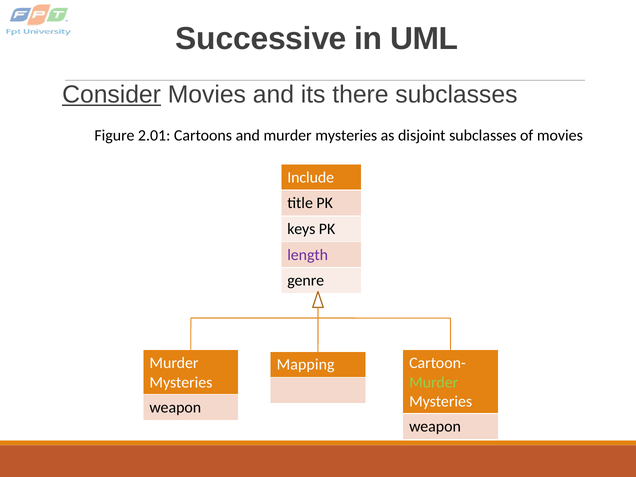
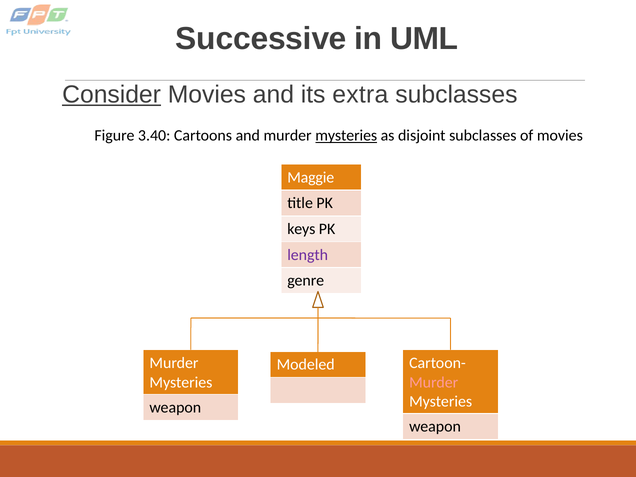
there: there -> extra
2.01: 2.01 -> 3.40
mysteries at (346, 136) underline: none -> present
Include: Include -> Maggie
Mapping: Mapping -> Modeled
Murder at (434, 382) colour: light green -> pink
